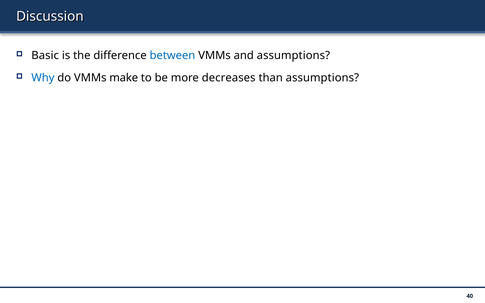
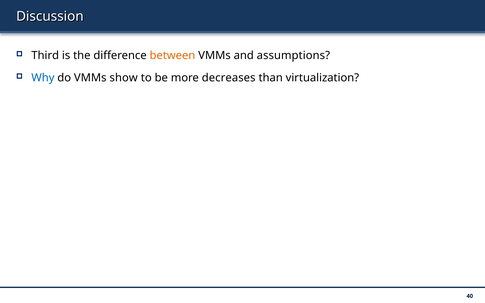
Basic: Basic -> Third
between colour: blue -> orange
make: make -> show
than assumptions: assumptions -> virtualization
